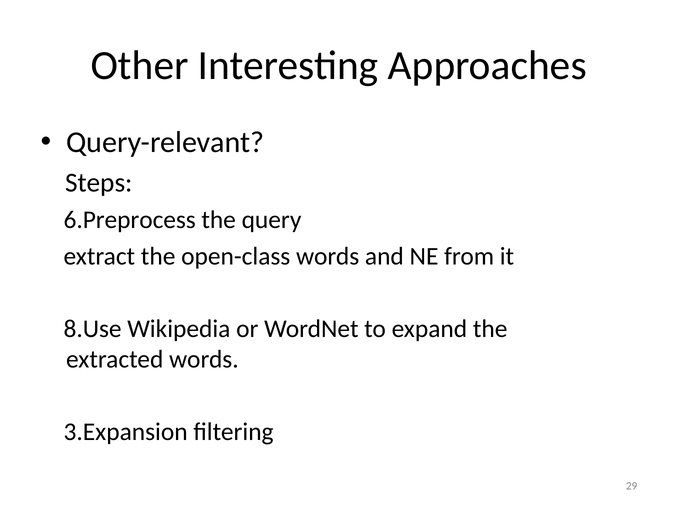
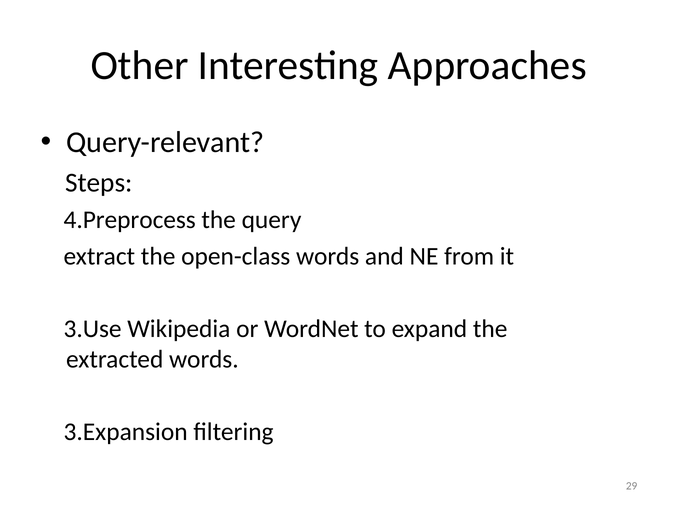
6.Preprocess: 6.Preprocess -> 4.Preprocess
8.Use: 8.Use -> 3.Use
